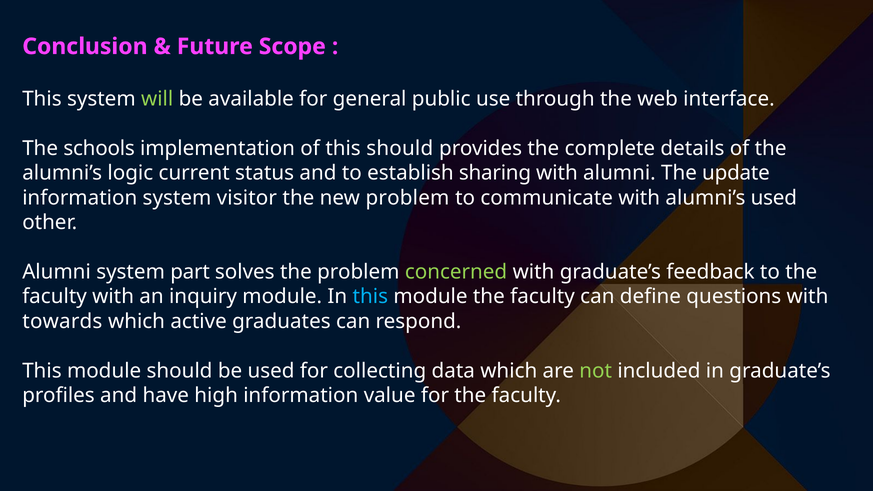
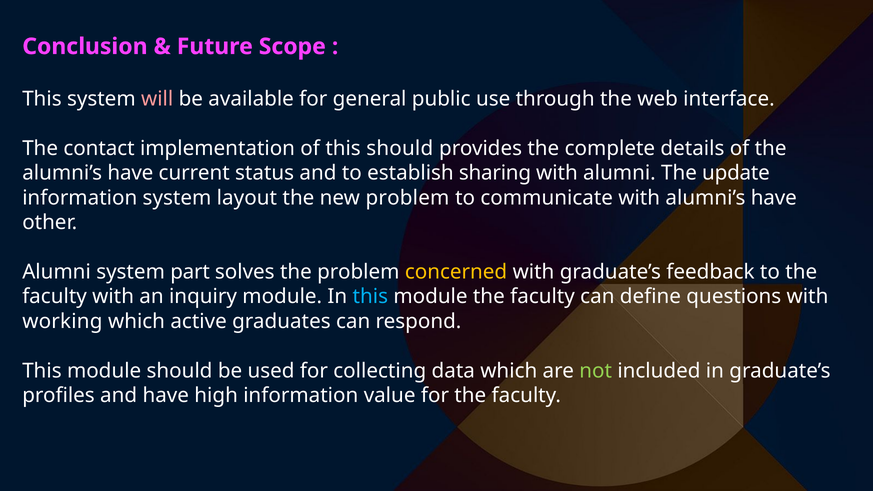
will colour: light green -> pink
schools: schools -> contact
logic at (130, 173): logic -> have
visitor: visitor -> layout
with alumni’s used: used -> have
concerned colour: light green -> yellow
towards: towards -> working
